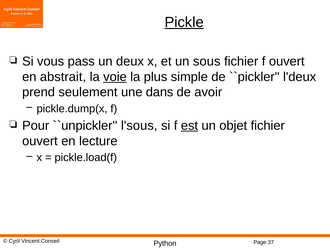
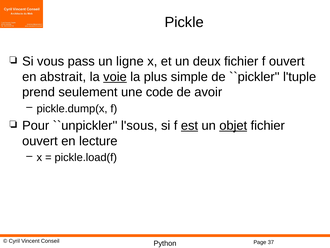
Pickle underline: present -> none
deux: deux -> ligne
sous: sous -> deux
l'deux: l'deux -> l'tuple
dans: dans -> code
objet underline: none -> present
